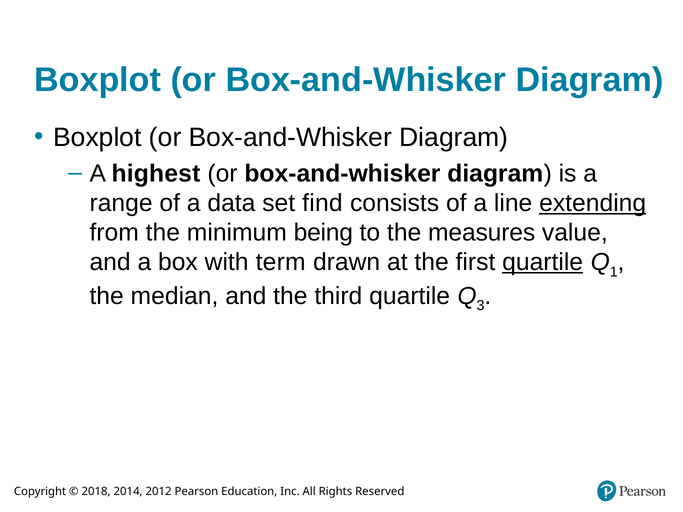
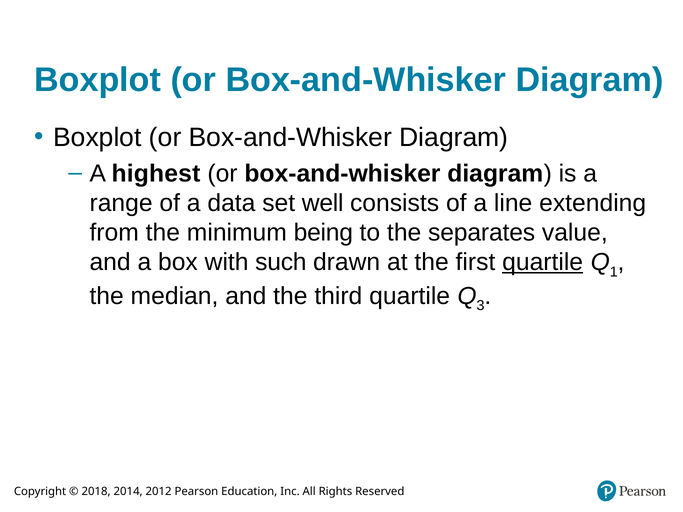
find: find -> well
extending underline: present -> none
measures: measures -> separates
term: term -> such
